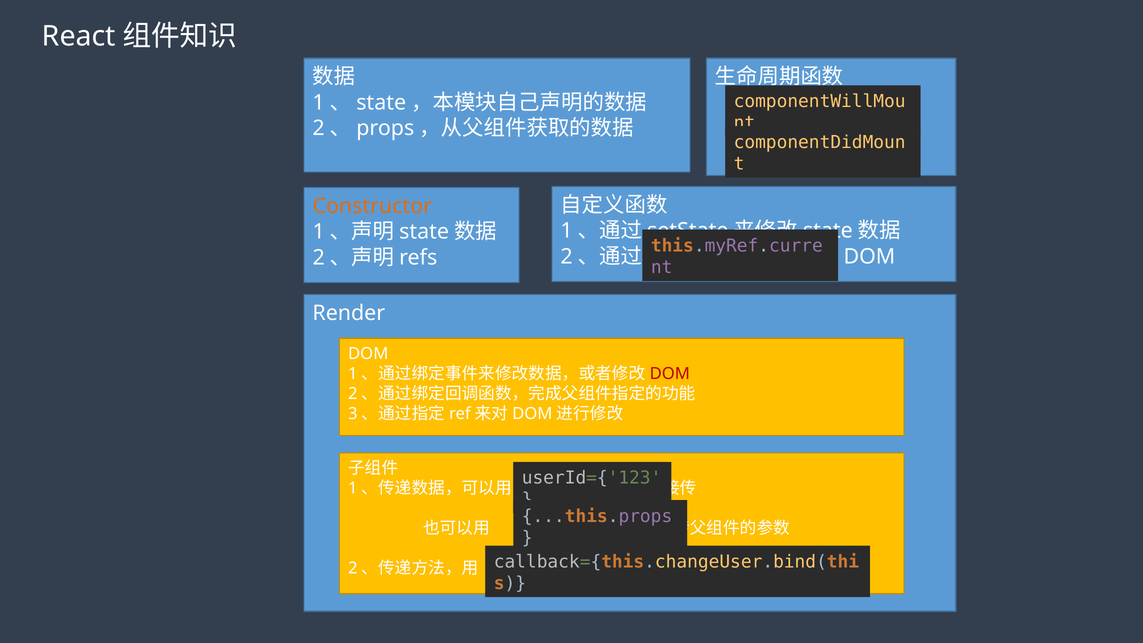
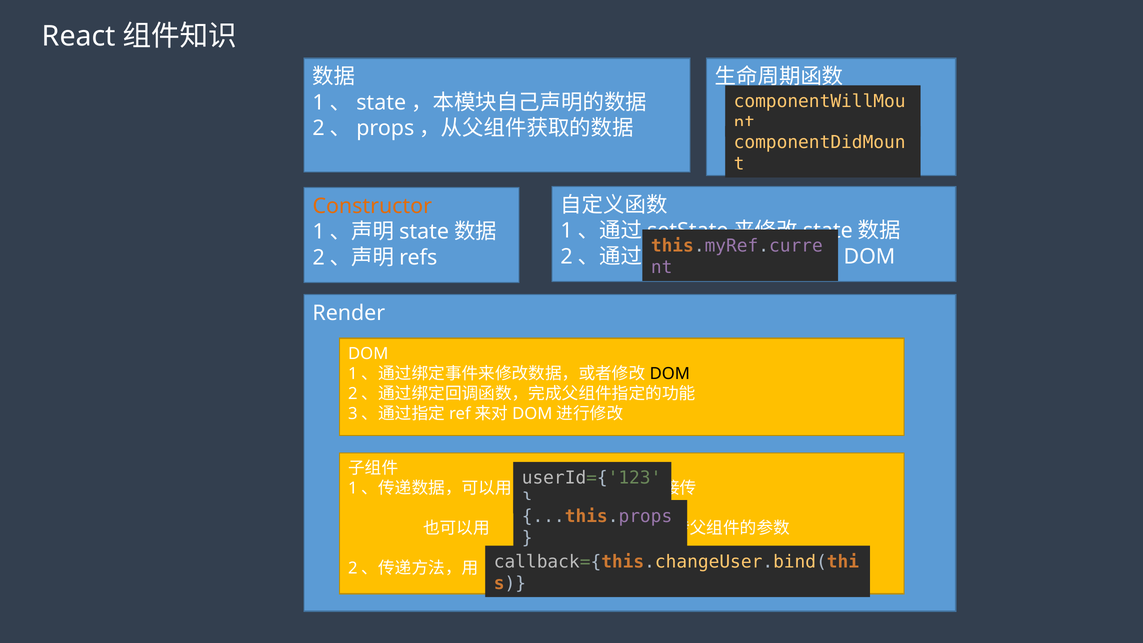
DOM at (670, 374) colour: red -> black
